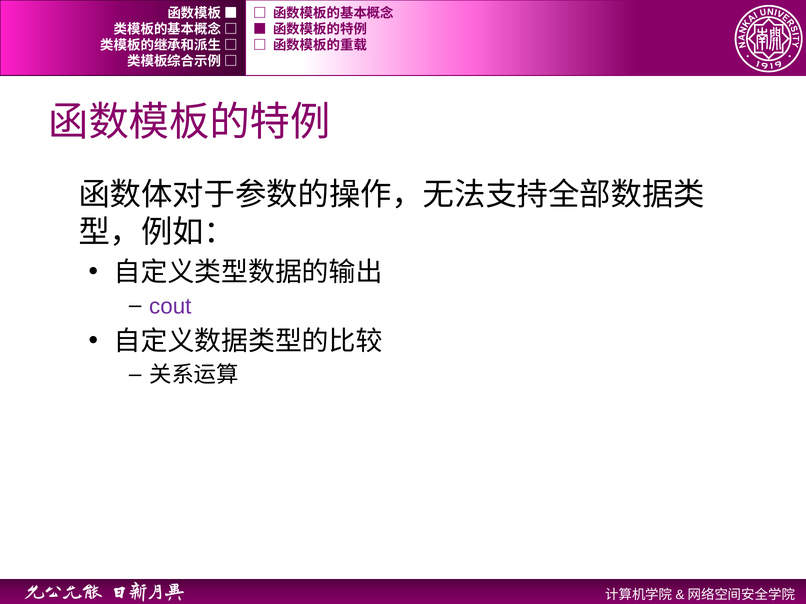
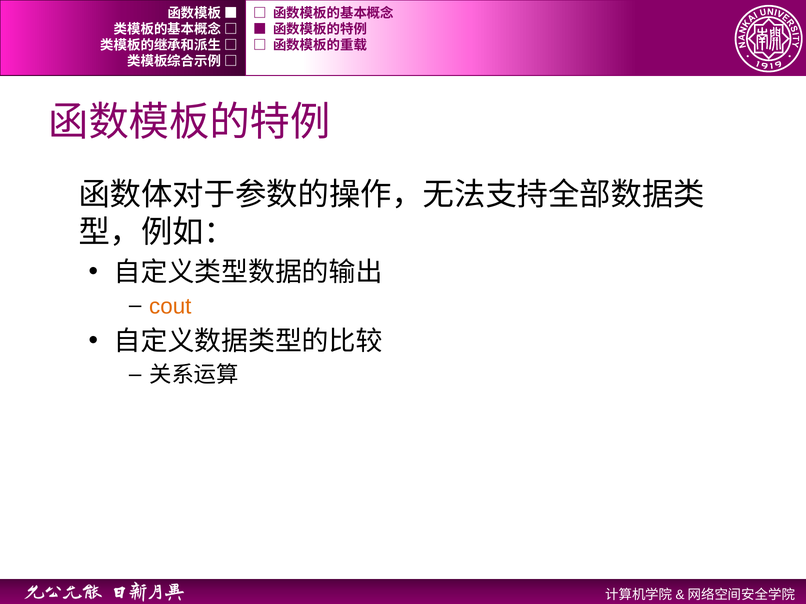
cout colour: purple -> orange
